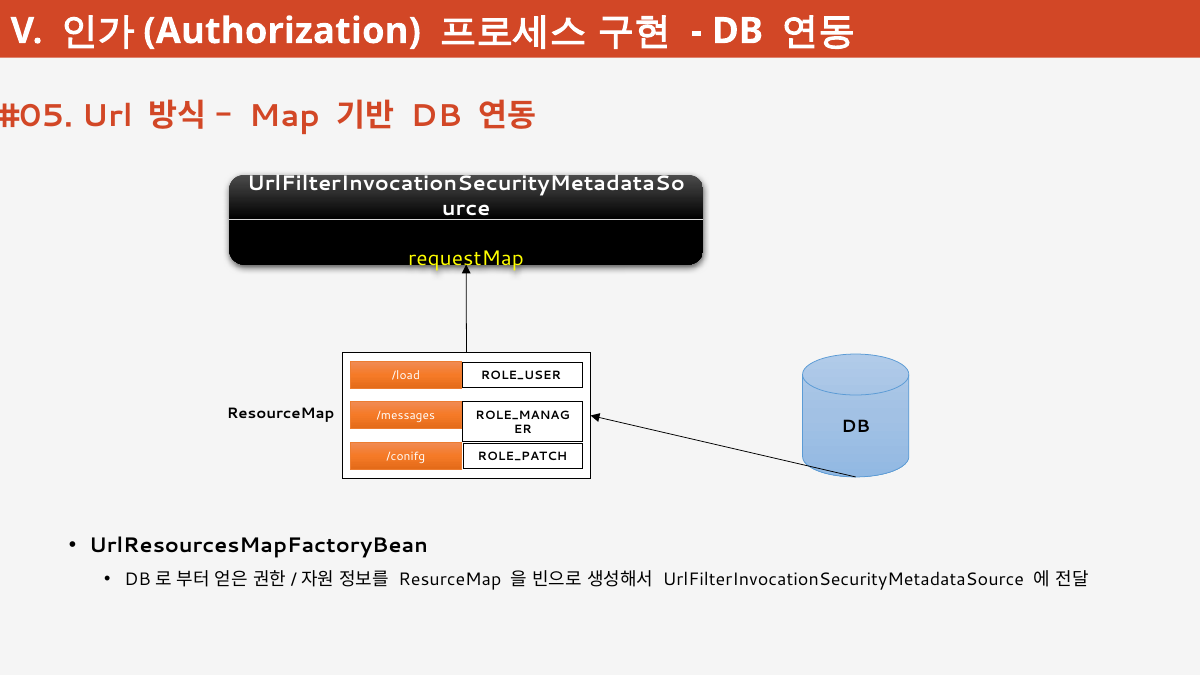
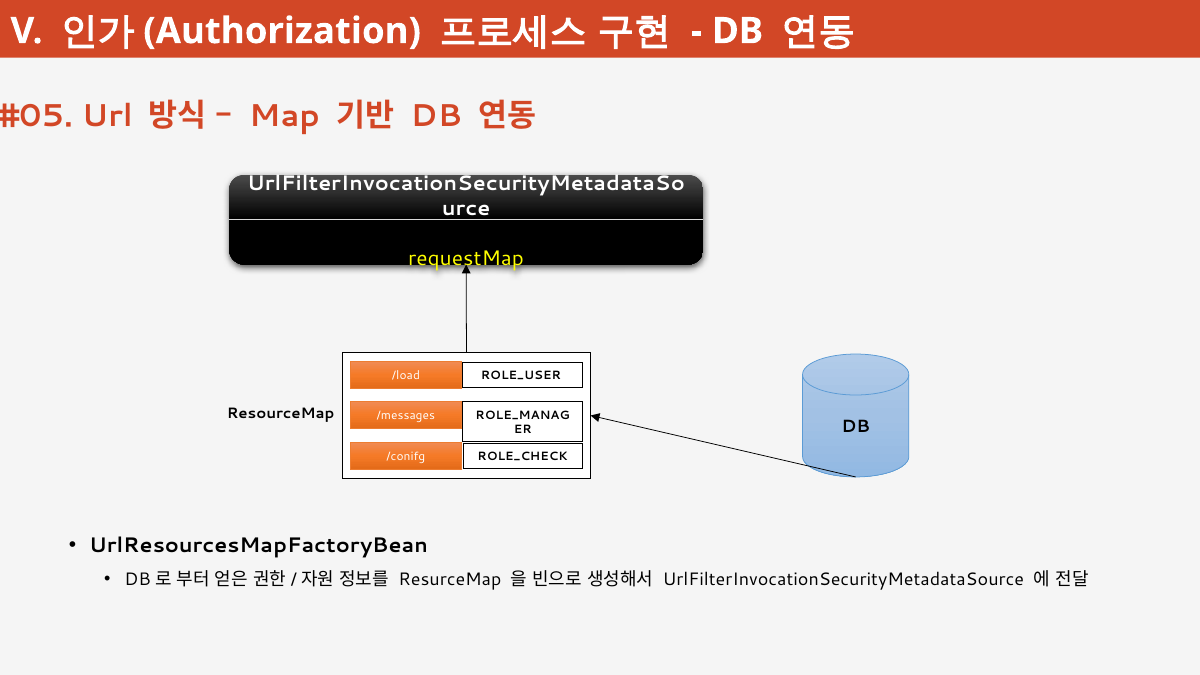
ROLE_PATCH: ROLE_PATCH -> ROLE_CHECK
